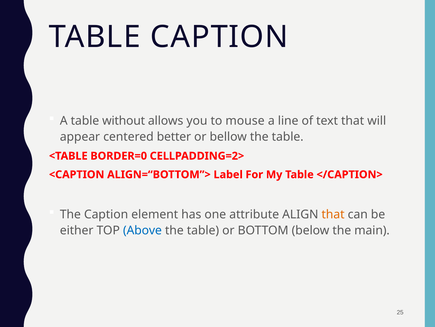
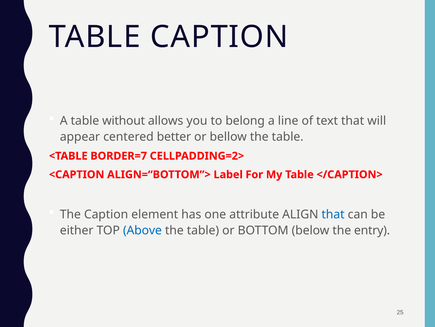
mouse: mouse -> belong
BORDER=0: BORDER=0 -> BORDER=7
that at (333, 214) colour: orange -> blue
main: main -> entry
